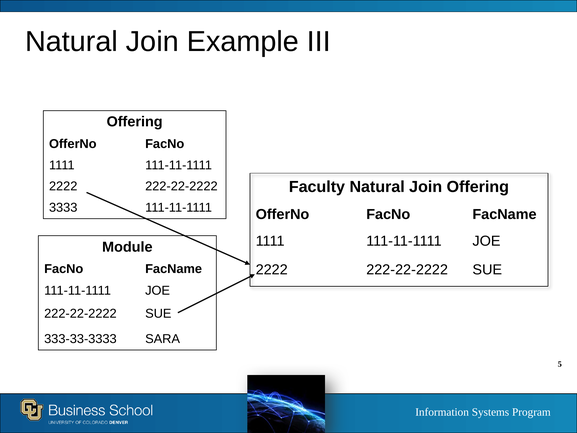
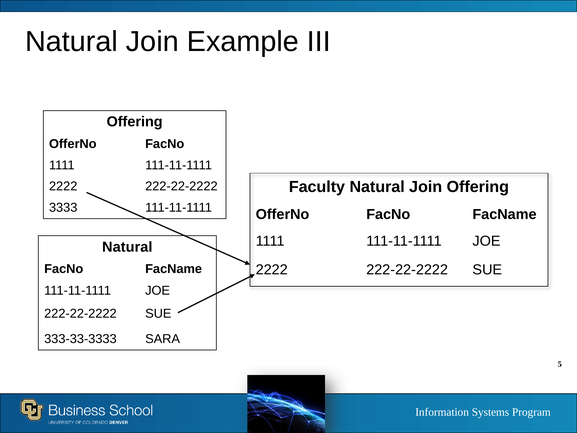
Module at (127, 247): Module -> Natural
